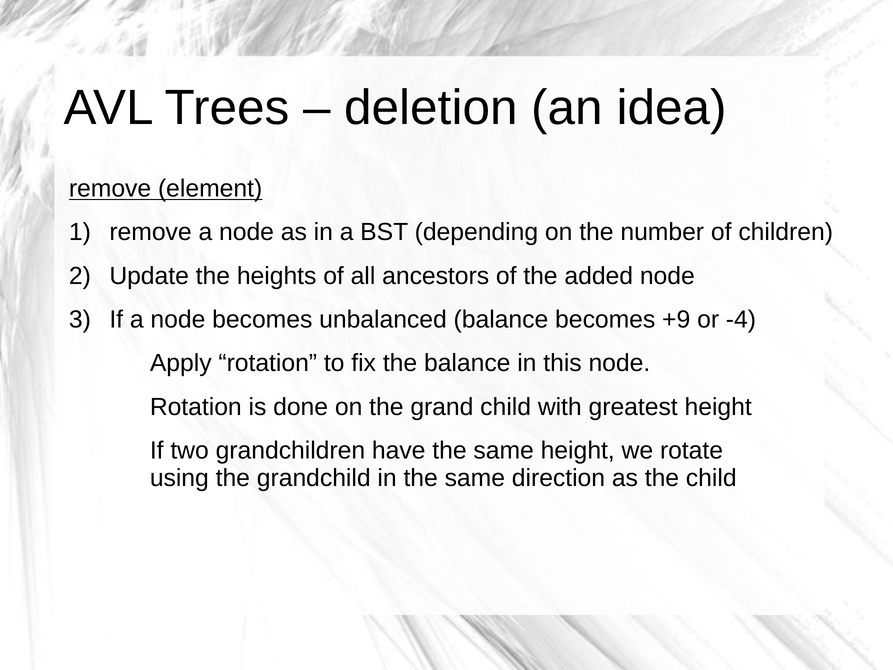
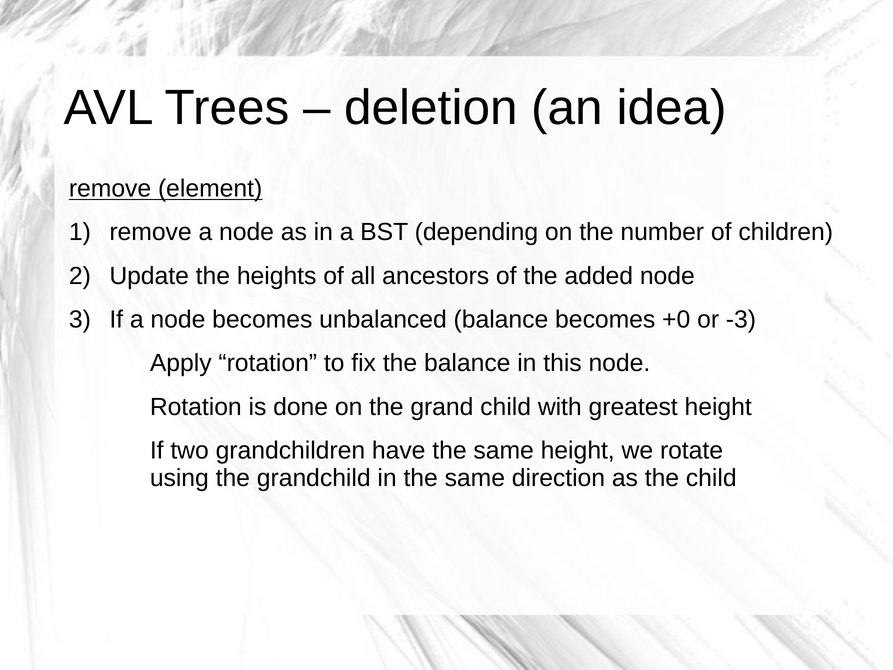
+9: +9 -> +0
-4: -4 -> -3
